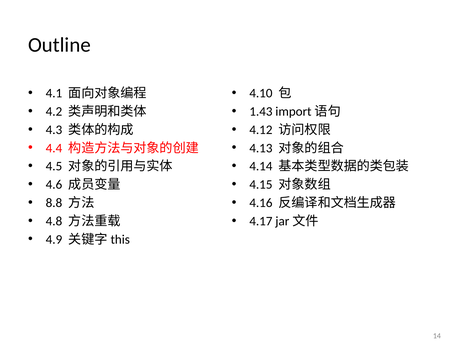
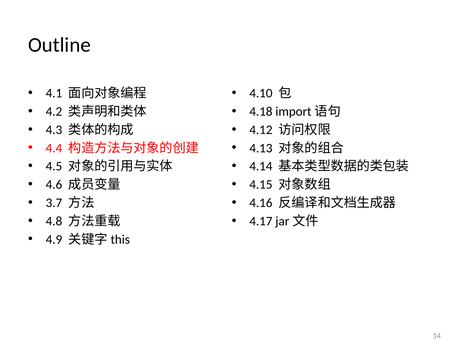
1.43: 1.43 -> 4.18
8.8: 8.8 -> 3.7
